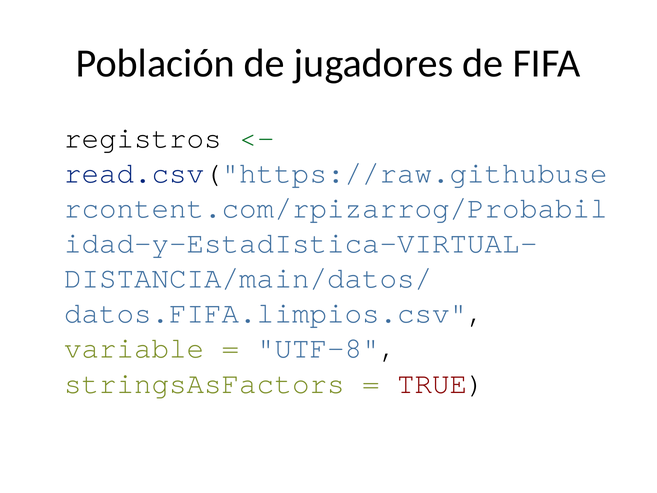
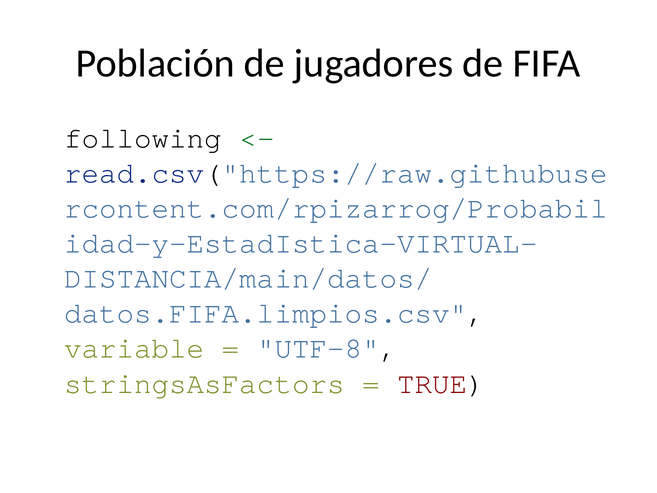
registros: registros -> following
